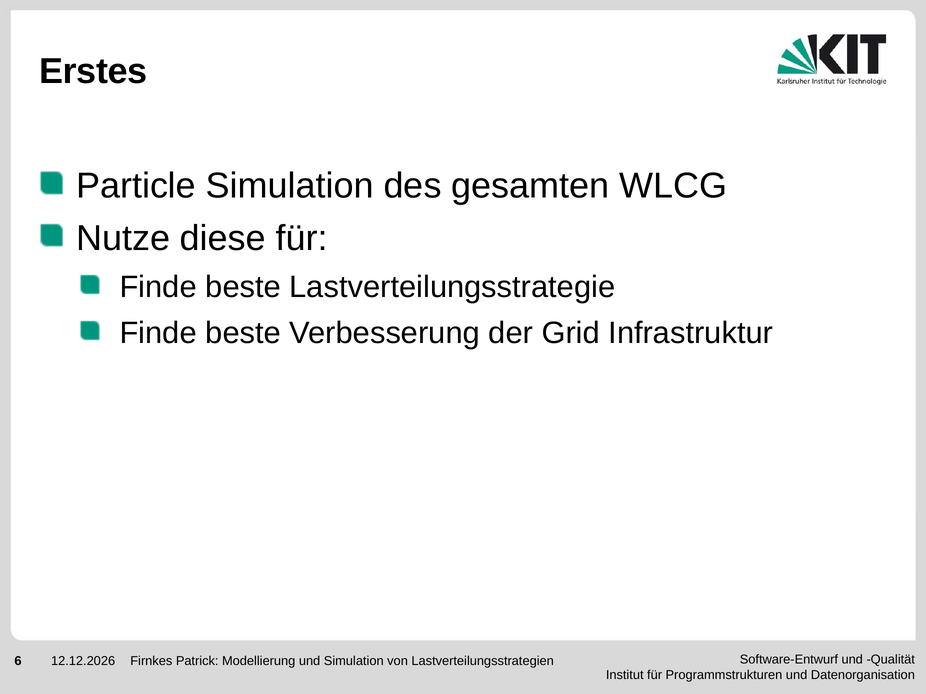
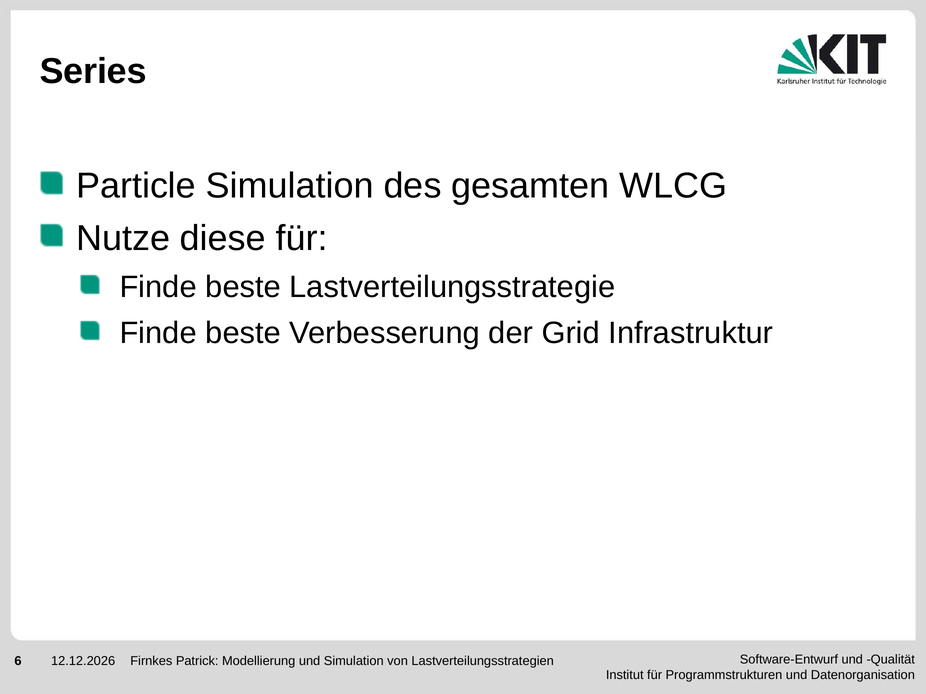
Erstes: Erstes -> Series
